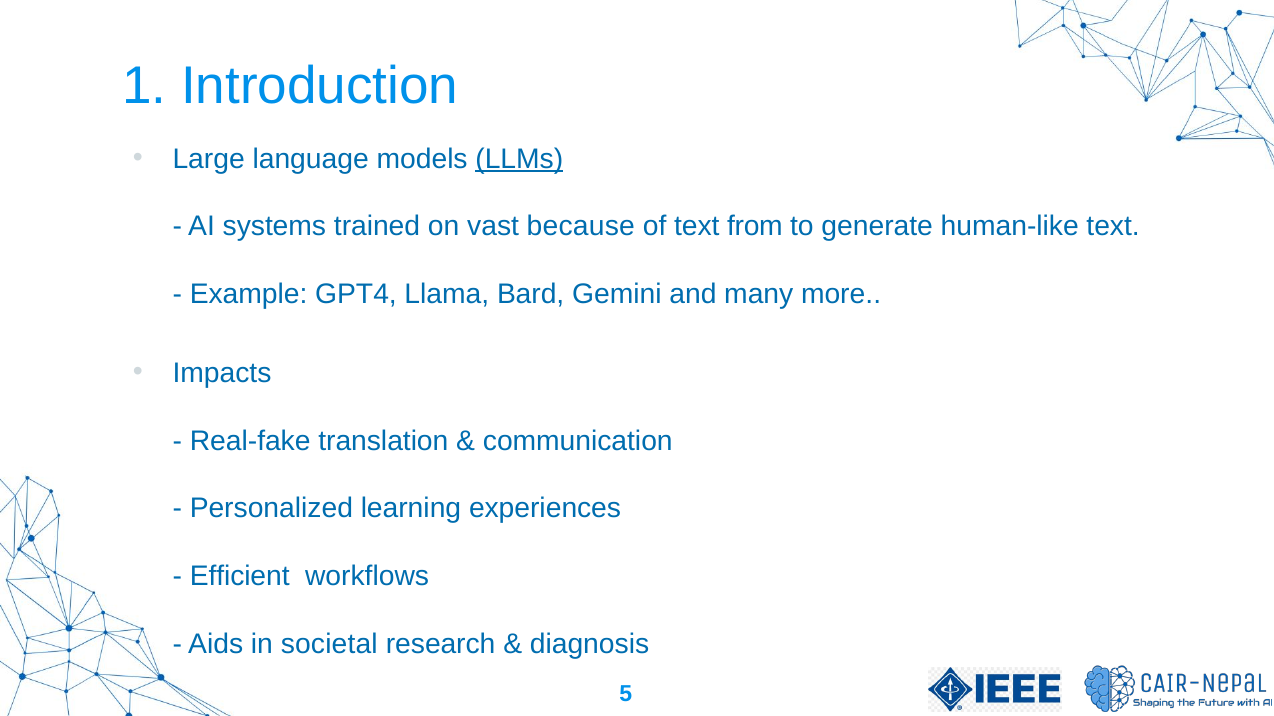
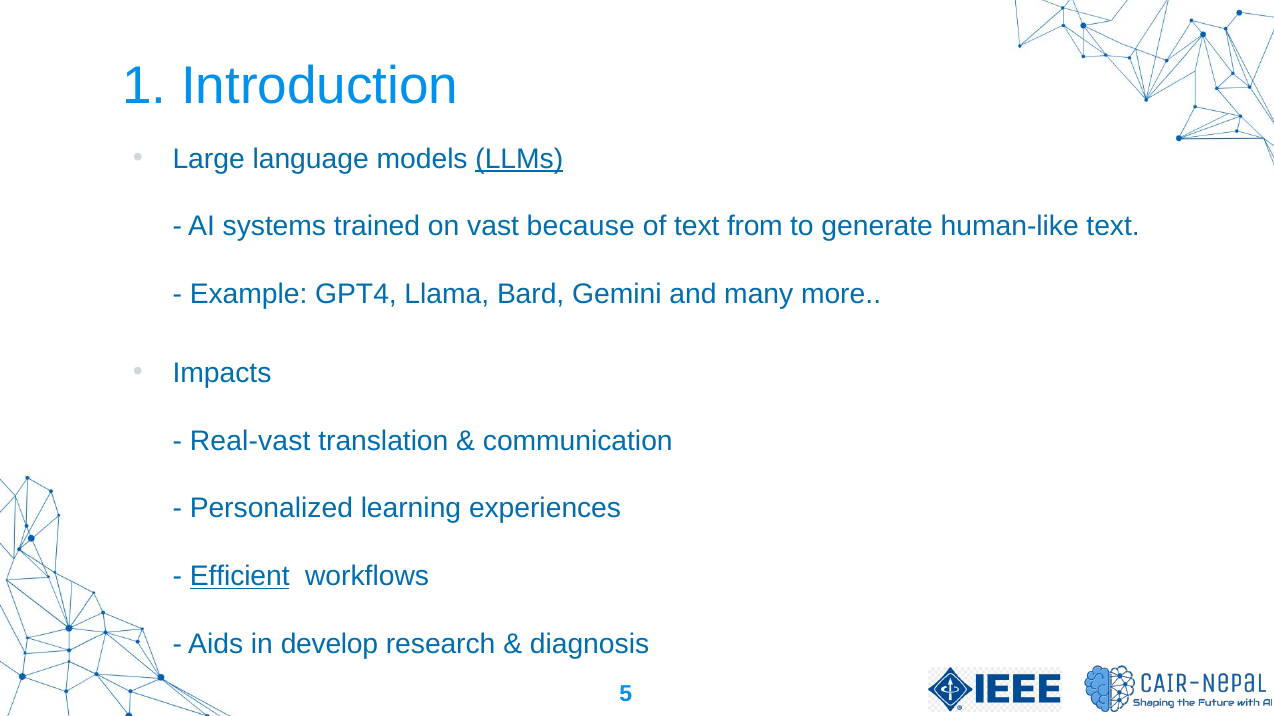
Real-fake: Real-fake -> Real-vast
Efficient underline: none -> present
societal: societal -> develop
